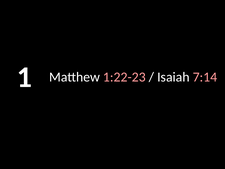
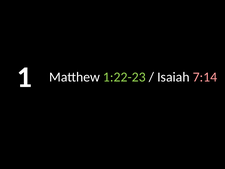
1:22-23 colour: pink -> light green
